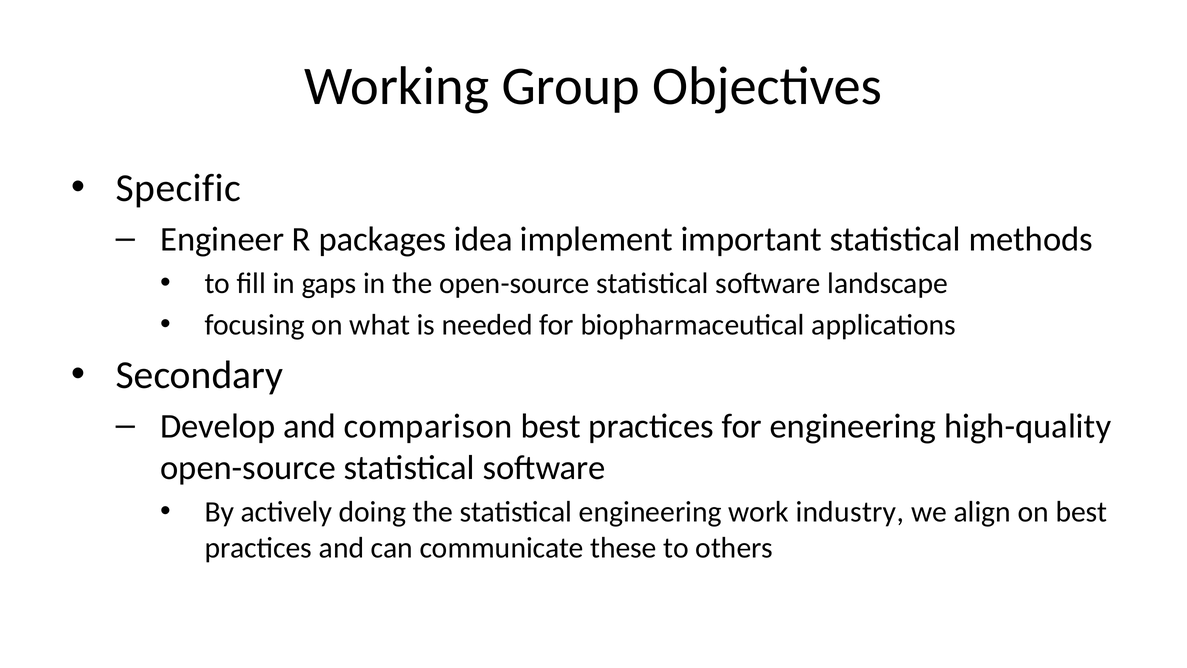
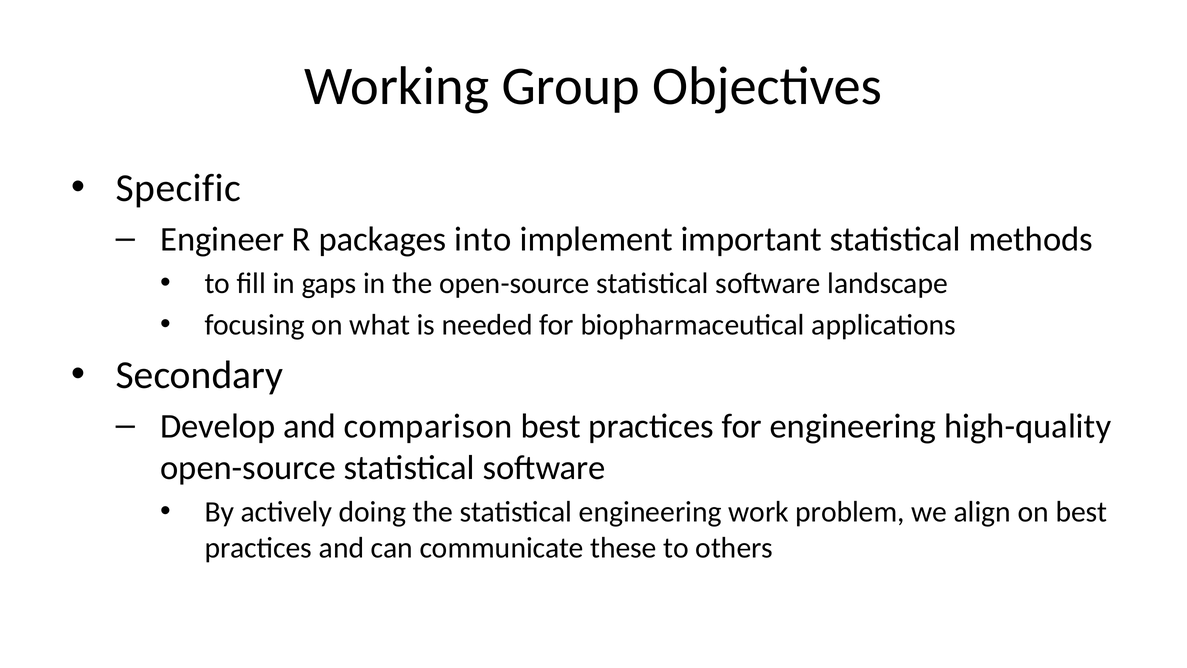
idea: idea -> into
industry: industry -> problem
